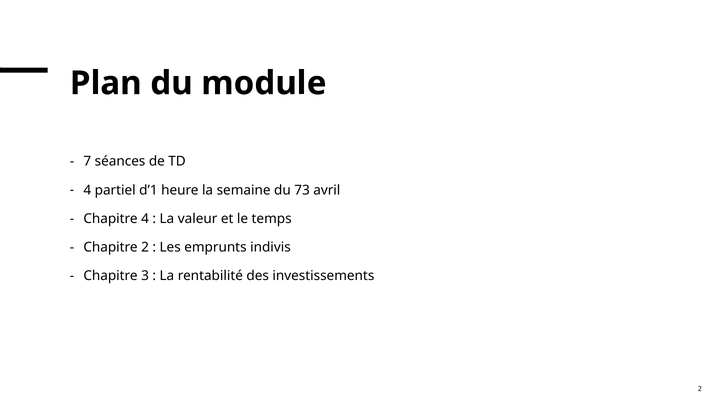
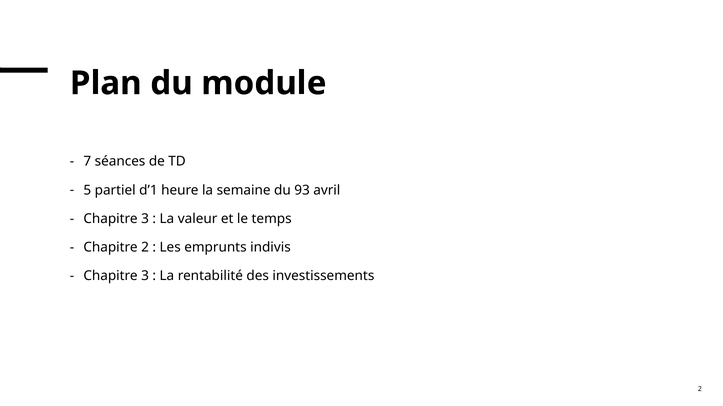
4 at (87, 190): 4 -> 5
73: 73 -> 93
4 at (145, 219): 4 -> 3
